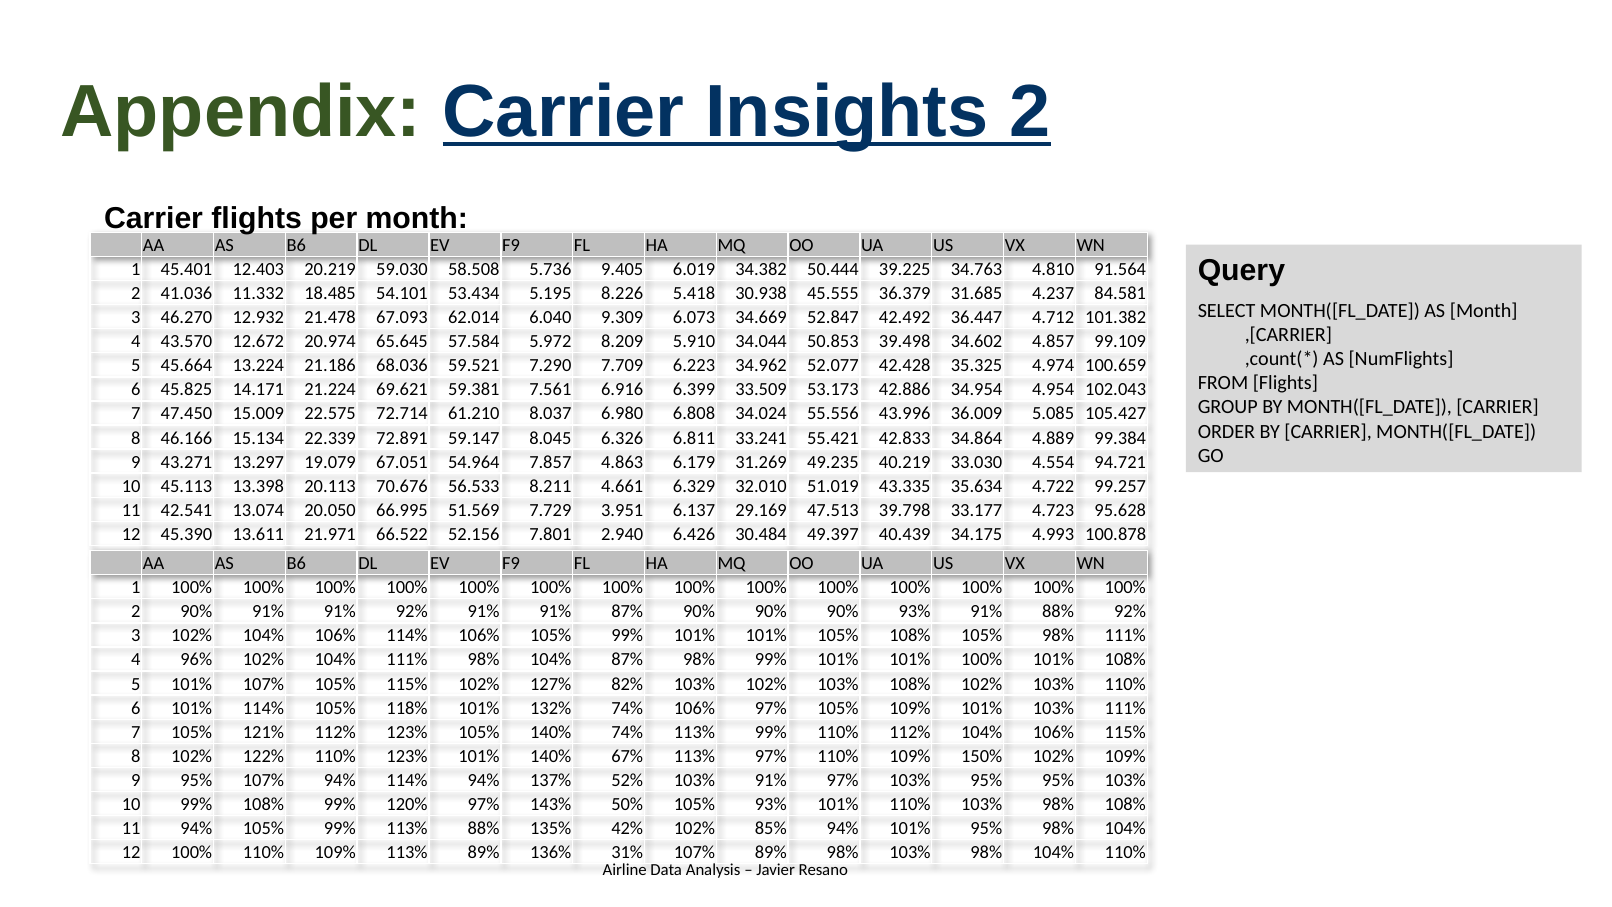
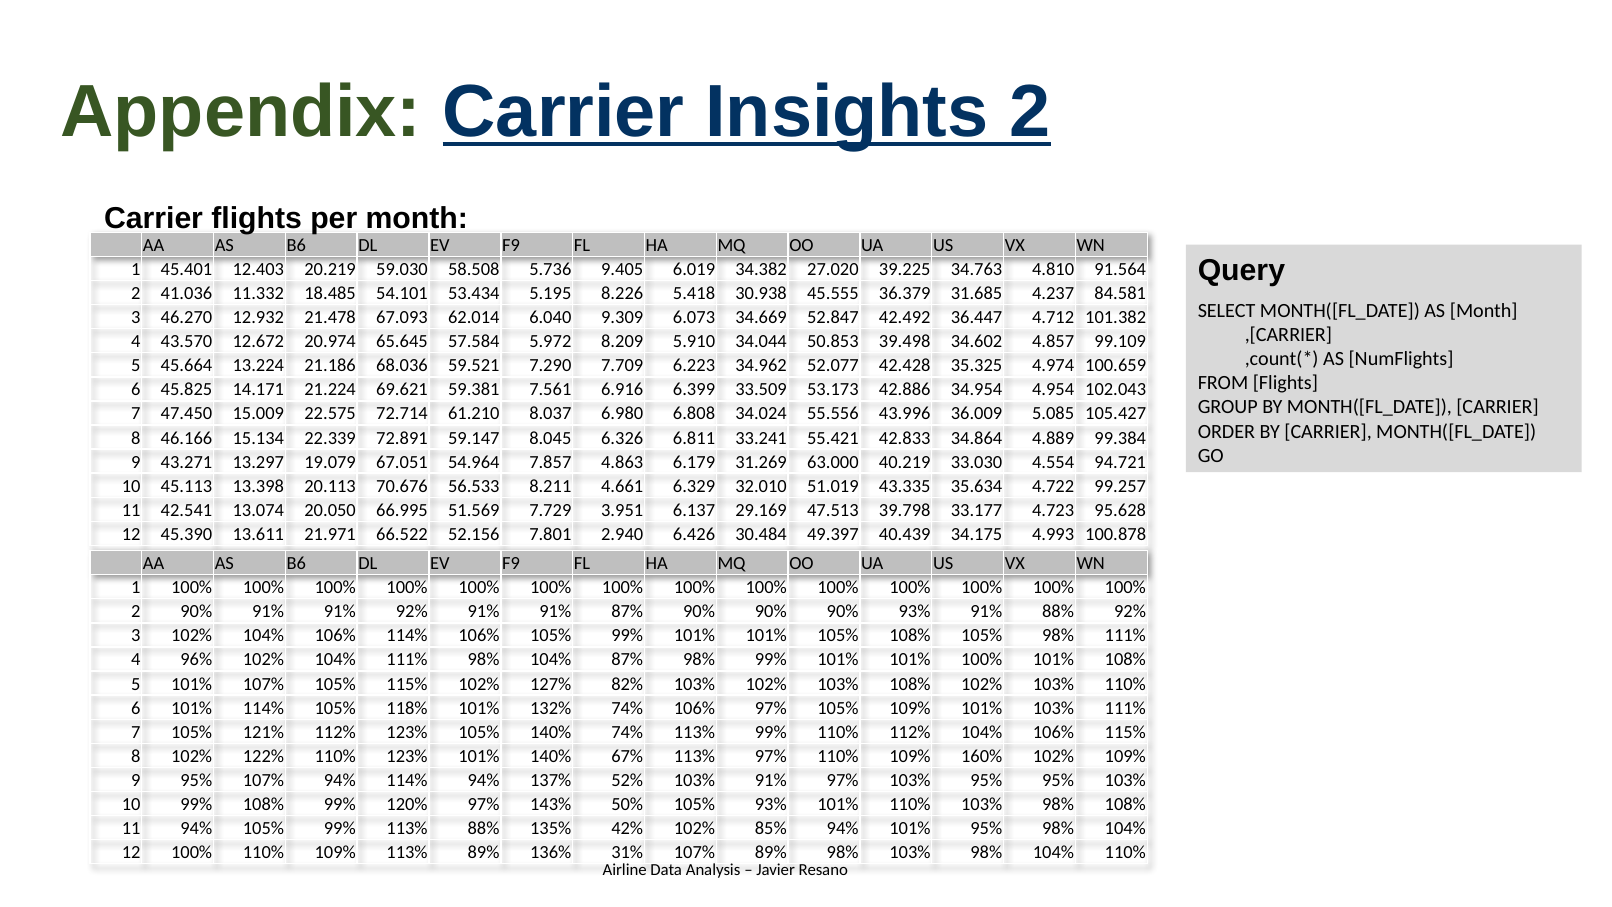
50.444: 50.444 -> 27.020
49.235: 49.235 -> 63.000
150%: 150% -> 160%
